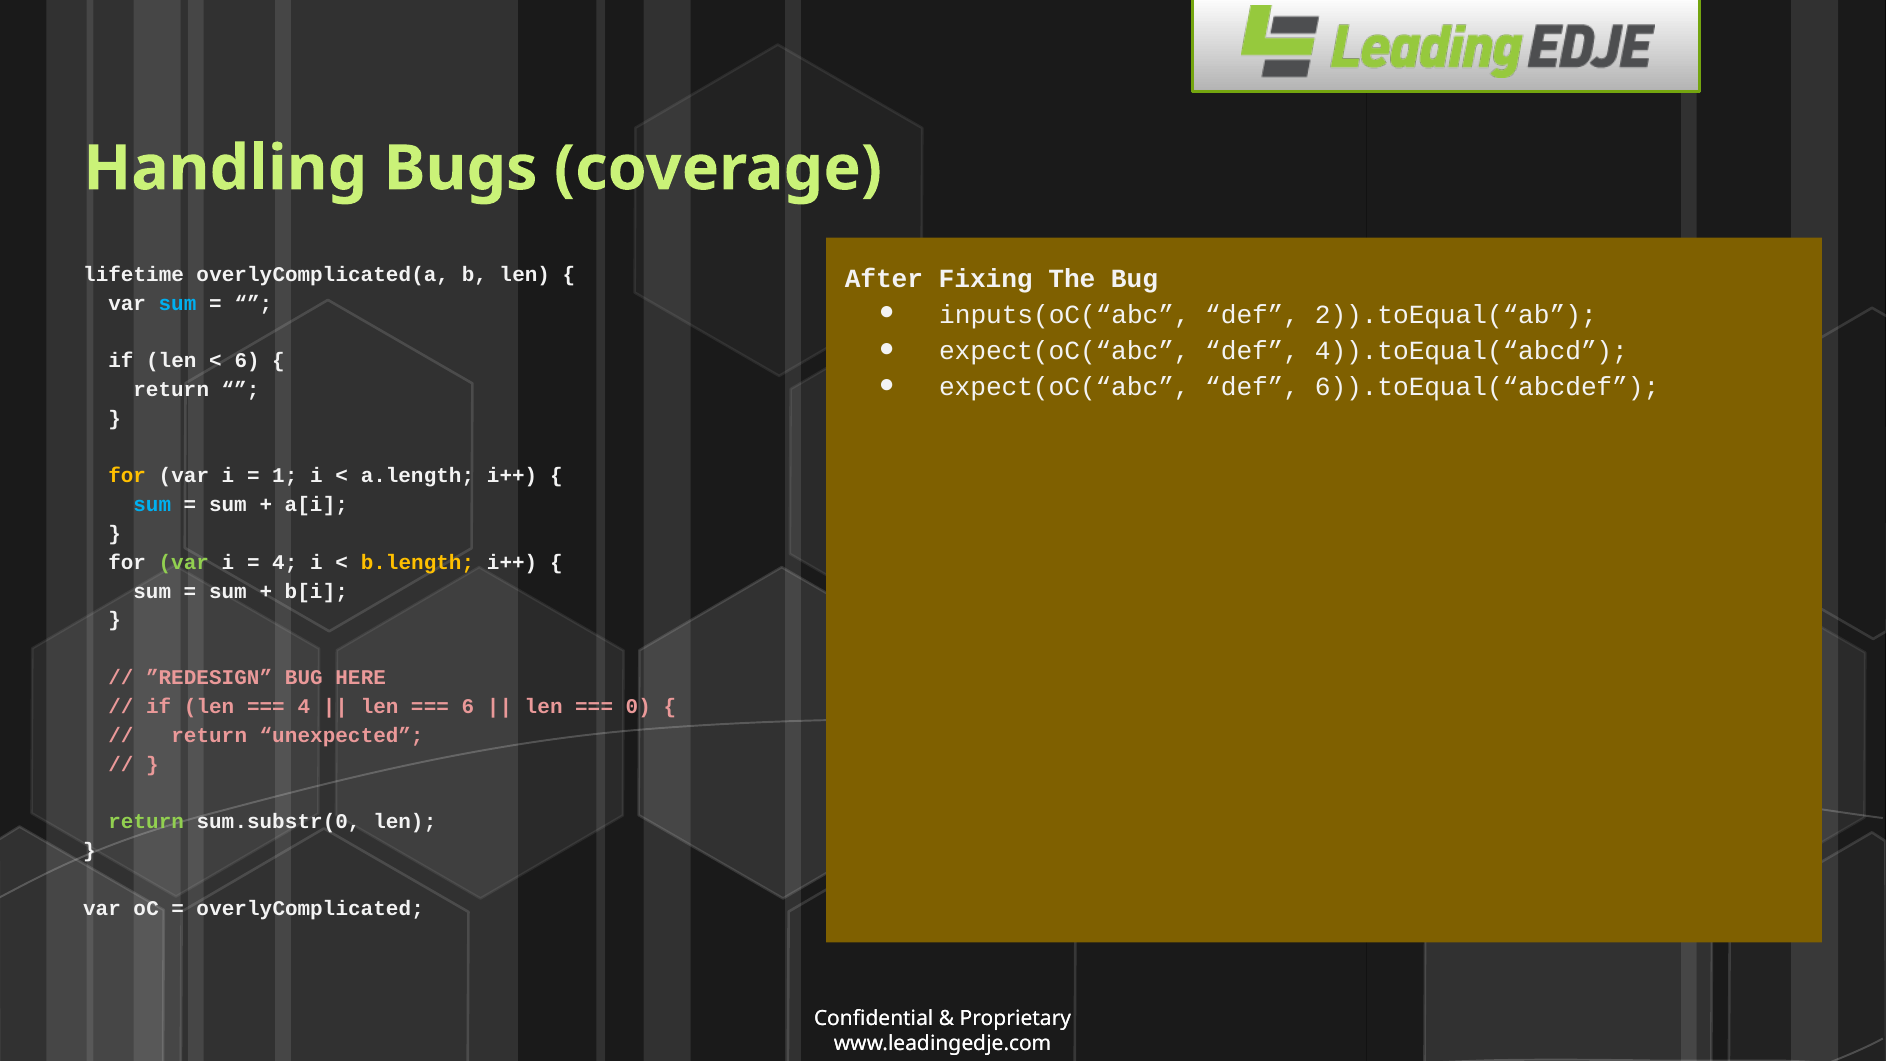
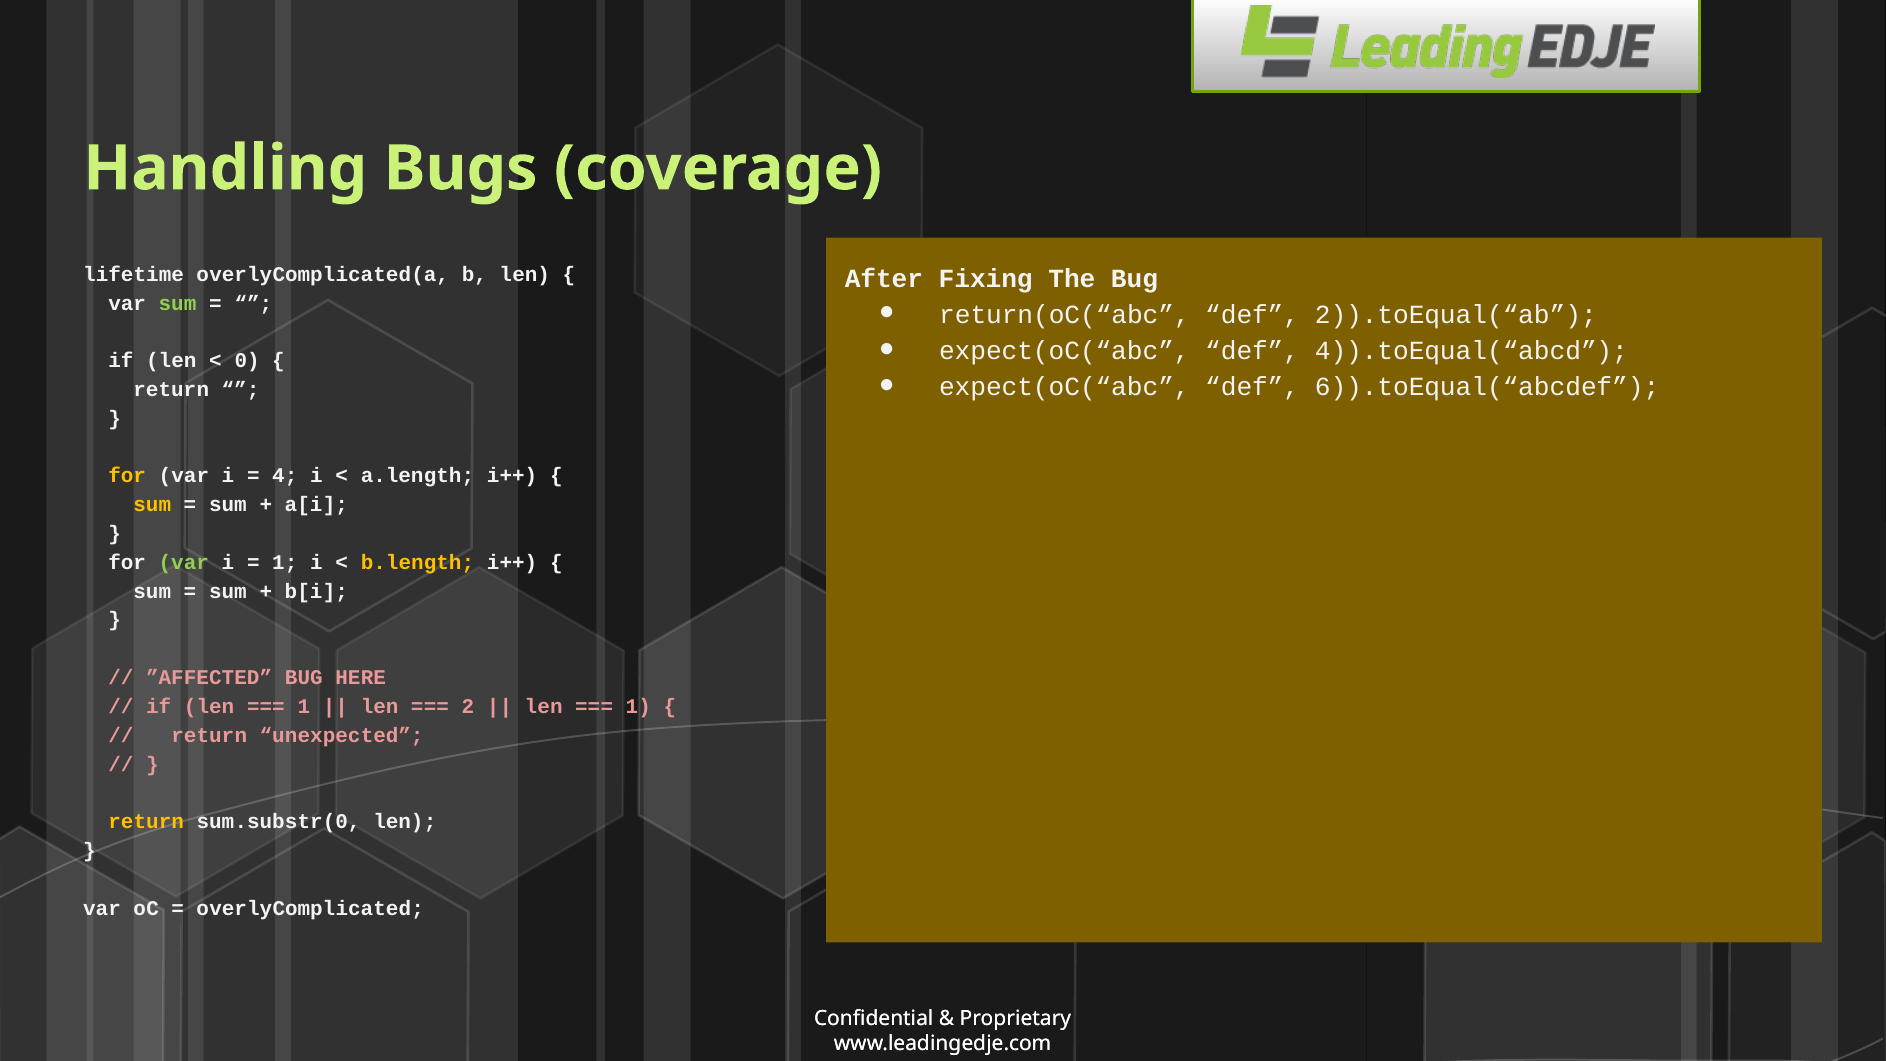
sum at (177, 303) colour: light blue -> light green
inputs(oC(“abc: inputs(oC(“abc -> return(oC(“abc
6 at (247, 361): 6 -> 0
1: 1 -> 4
sum at (152, 505) colour: light blue -> yellow
4 at (285, 562): 4 -> 1
”REDESIGN: ”REDESIGN -> ”AFFECTED
4 at (304, 706): 4 -> 1
6 at (468, 706): 6 -> 2
0 at (638, 706): 0 -> 1
return at (146, 822) colour: light green -> yellow
